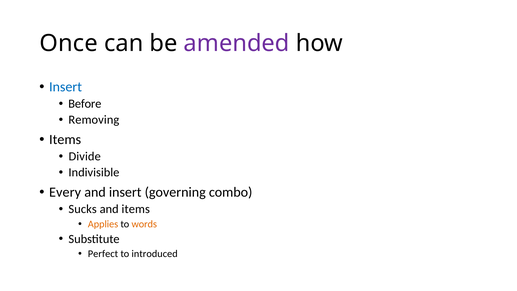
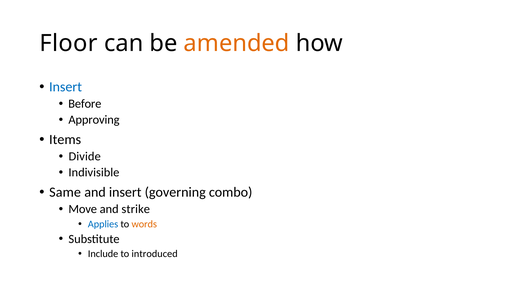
Once: Once -> Floor
amended colour: purple -> orange
Removing: Removing -> Approving
Every: Every -> Same
Sucks: Sucks -> Move
and items: items -> strike
Applies colour: orange -> blue
Perfect: Perfect -> Include
